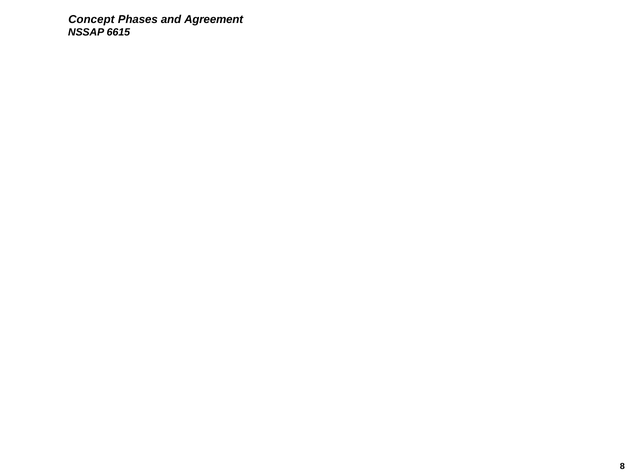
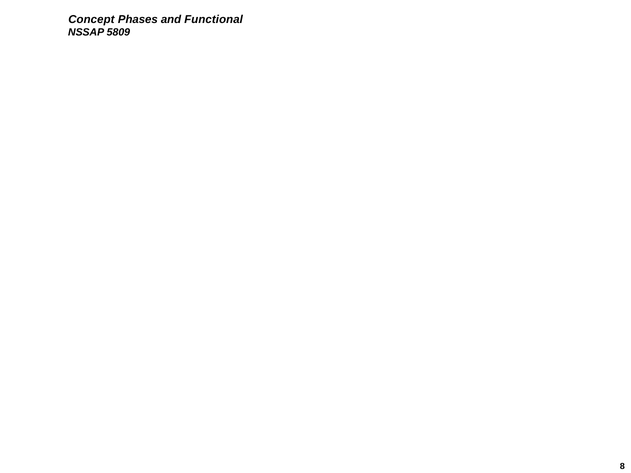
Agreement: Agreement -> Functional
6615: 6615 -> 5809
